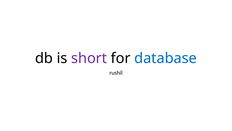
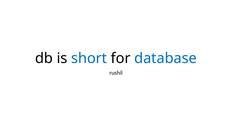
short colour: purple -> blue
